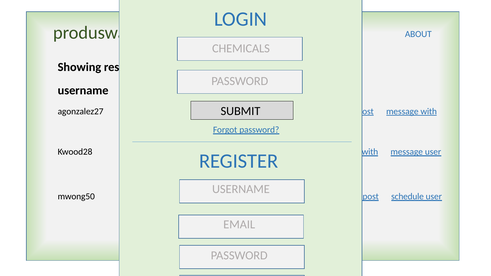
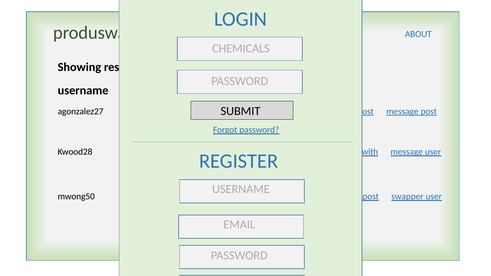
message with: with -> post
schedule: schedule -> swapper
